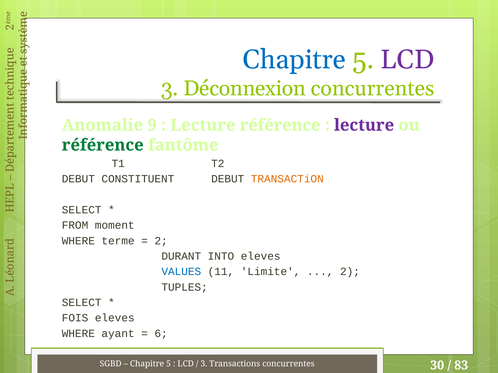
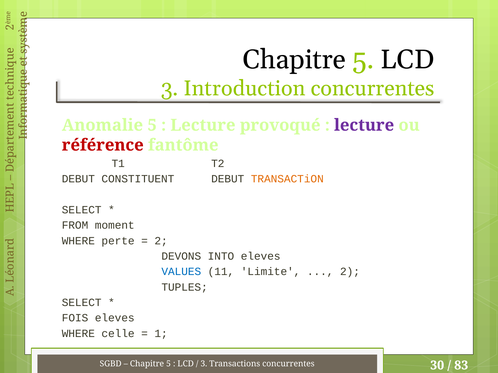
Chapitre at (294, 60) colour: blue -> black
LCD at (407, 60) colour: purple -> black
Déconnexion: Déconnexion -> Introduction
Anomalie 9: 9 -> 5
Lecture référence: référence -> provoqué
référence at (103, 145) colour: green -> red
terme: terme -> perte
DURANT: DURANT -> DEVONS
ayant: ayant -> celle
6: 6 -> 1
